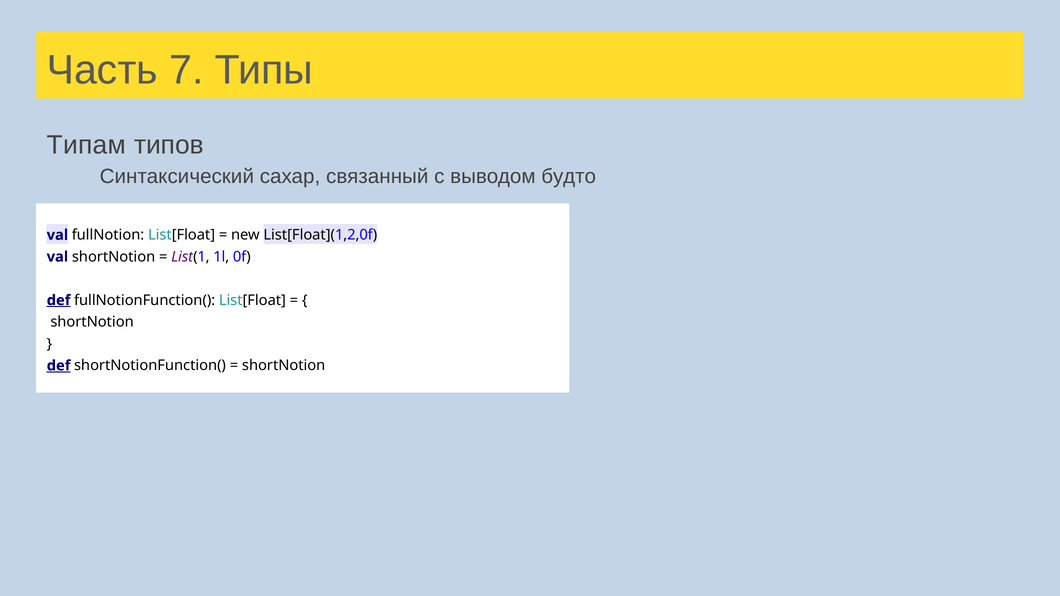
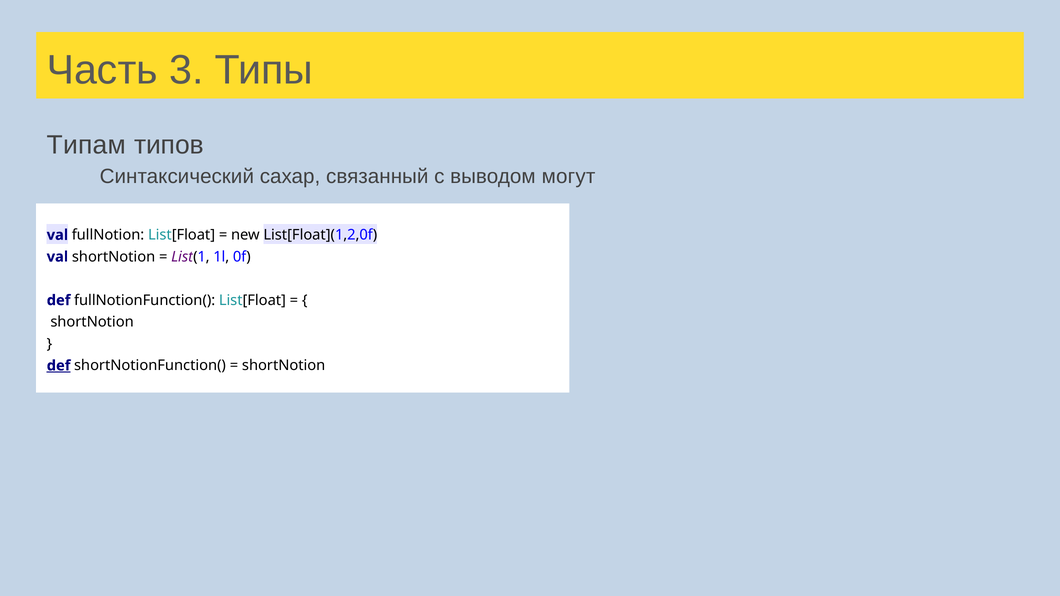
7: 7 -> 3
будто: будто -> могут
def at (59, 300) underline: present -> none
